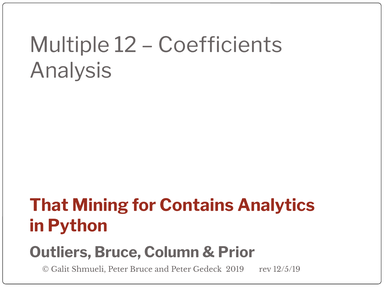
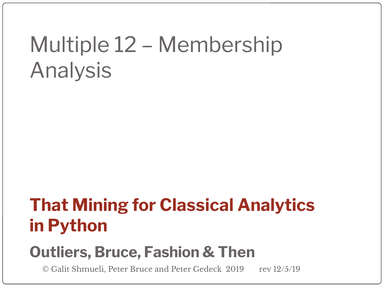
Coefficients: Coefficients -> Membership
Contains: Contains -> Classical
Column: Column -> Fashion
Prior: Prior -> Then
